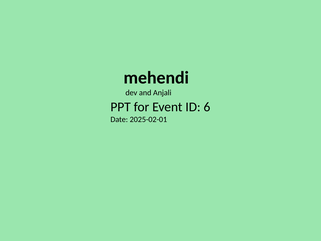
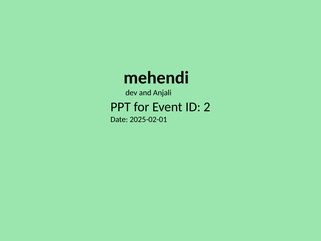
6: 6 -> 2
